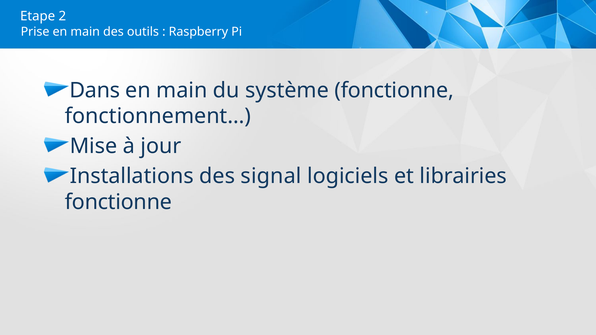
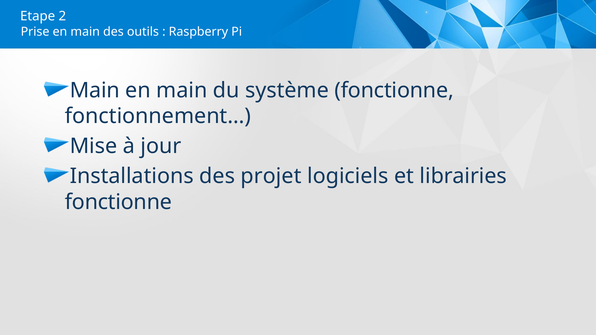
Dans at (95, 90): Dans -> Main
signal: signal -> projet
